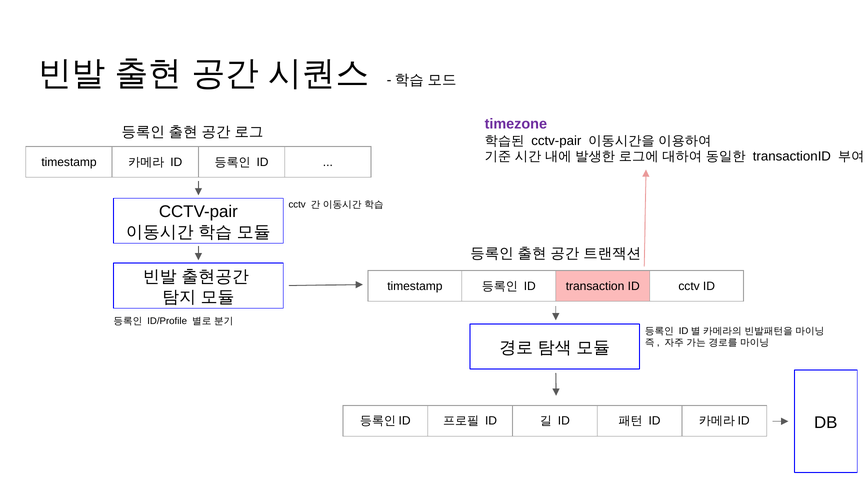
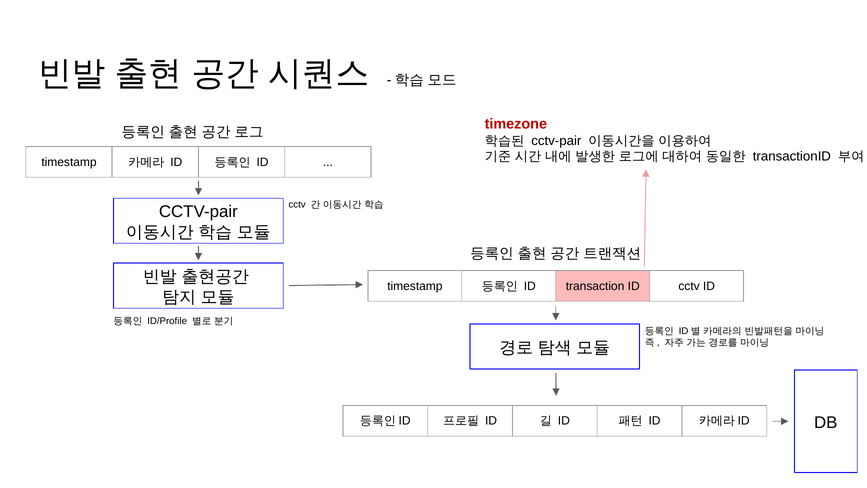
timezone colour: purple -> red
